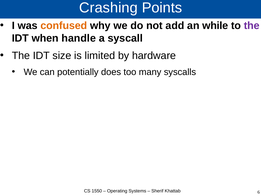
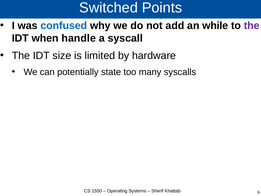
Crashing: Crashing -> Switched
confused colour: orange -> blue
does: does -> state
